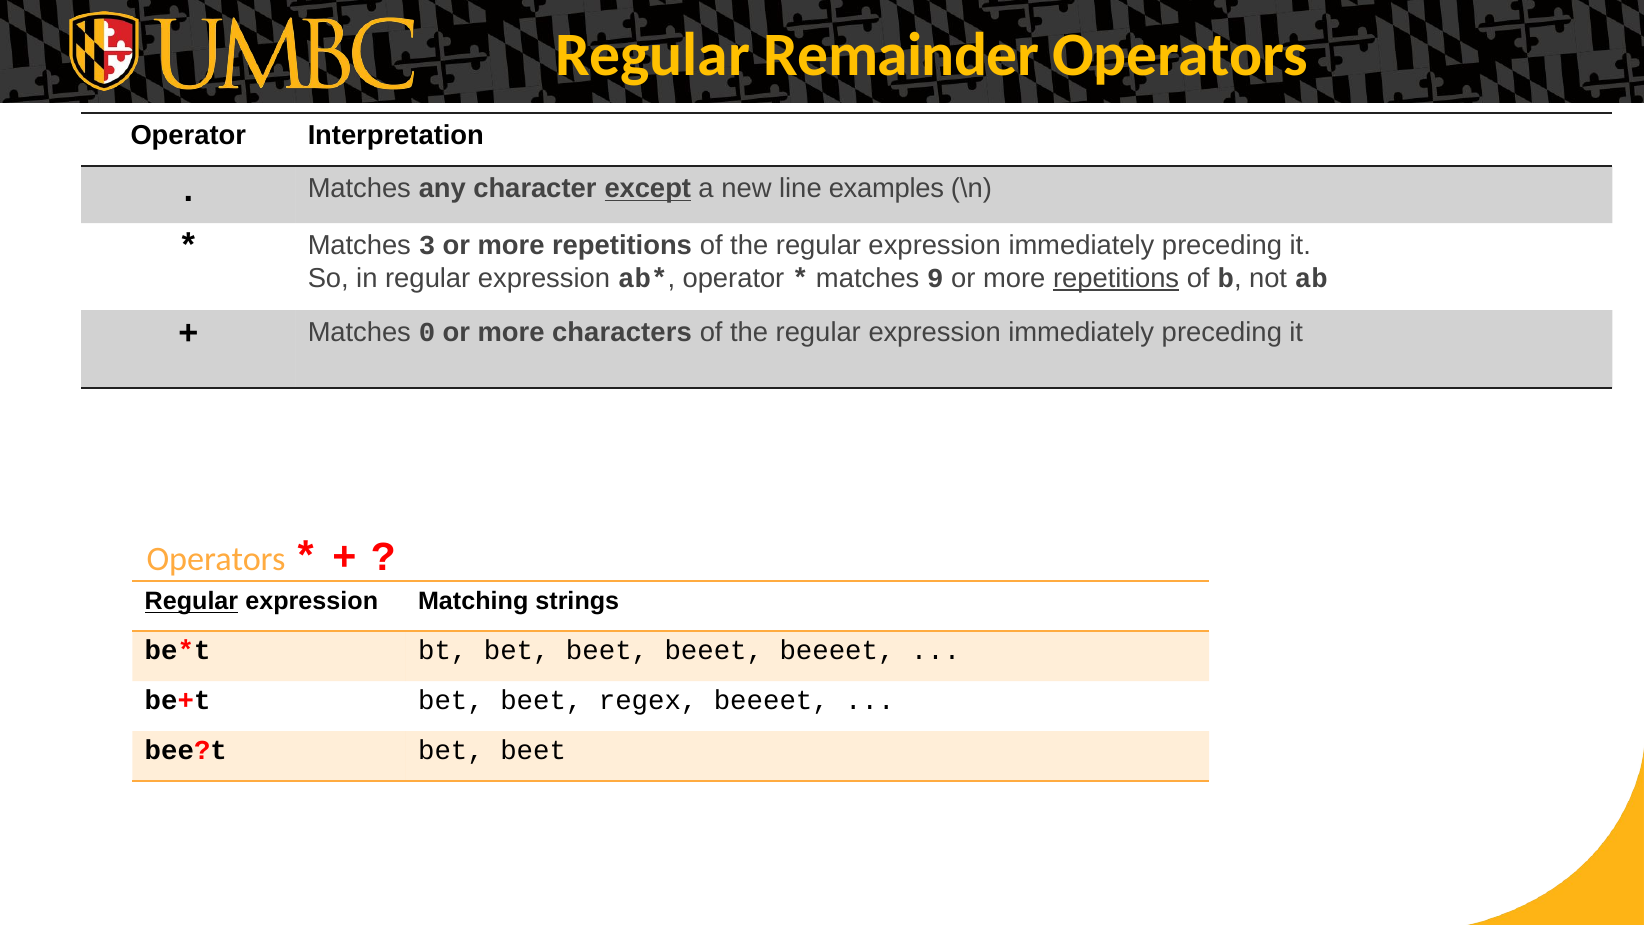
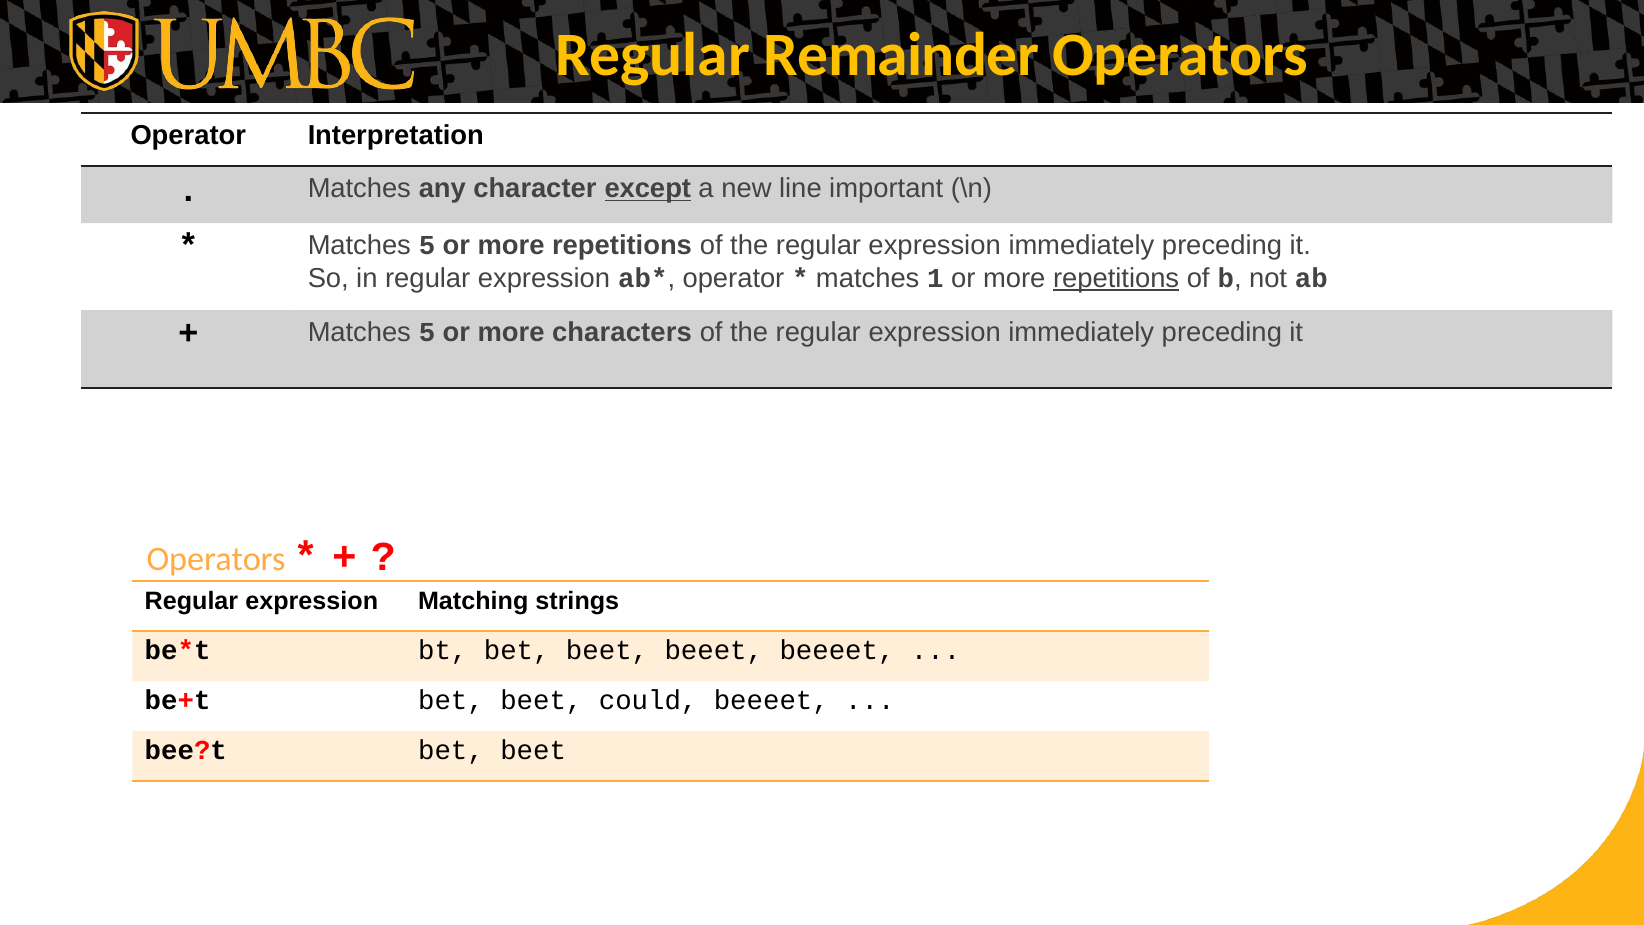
examples: examples -> important
3 at (427, 245): 3 -> 5
9: 9 -> 1
0 at (427, 332): 0 -> 5
Regular at (191, 602) underline: present -> none
regex: regex -> could
